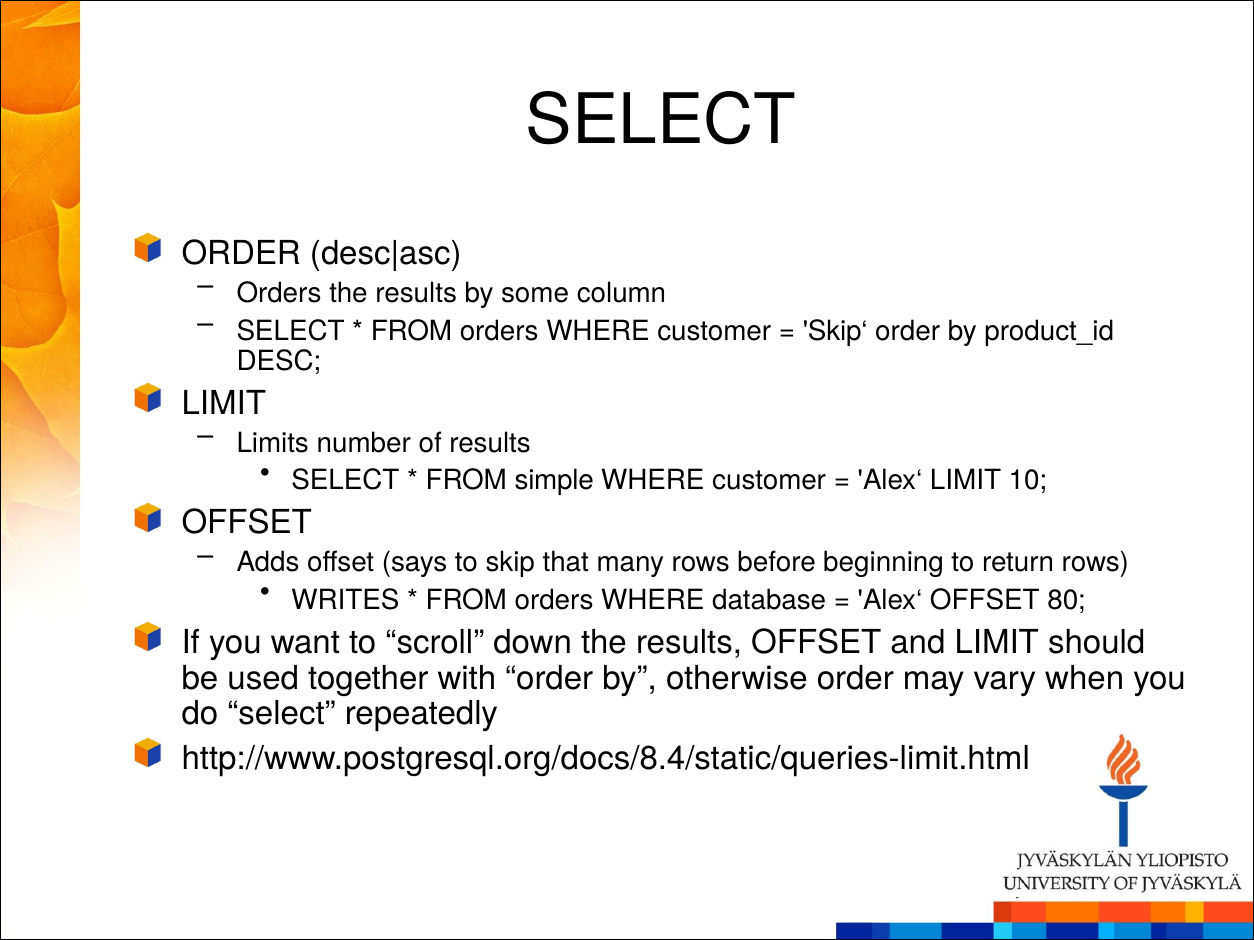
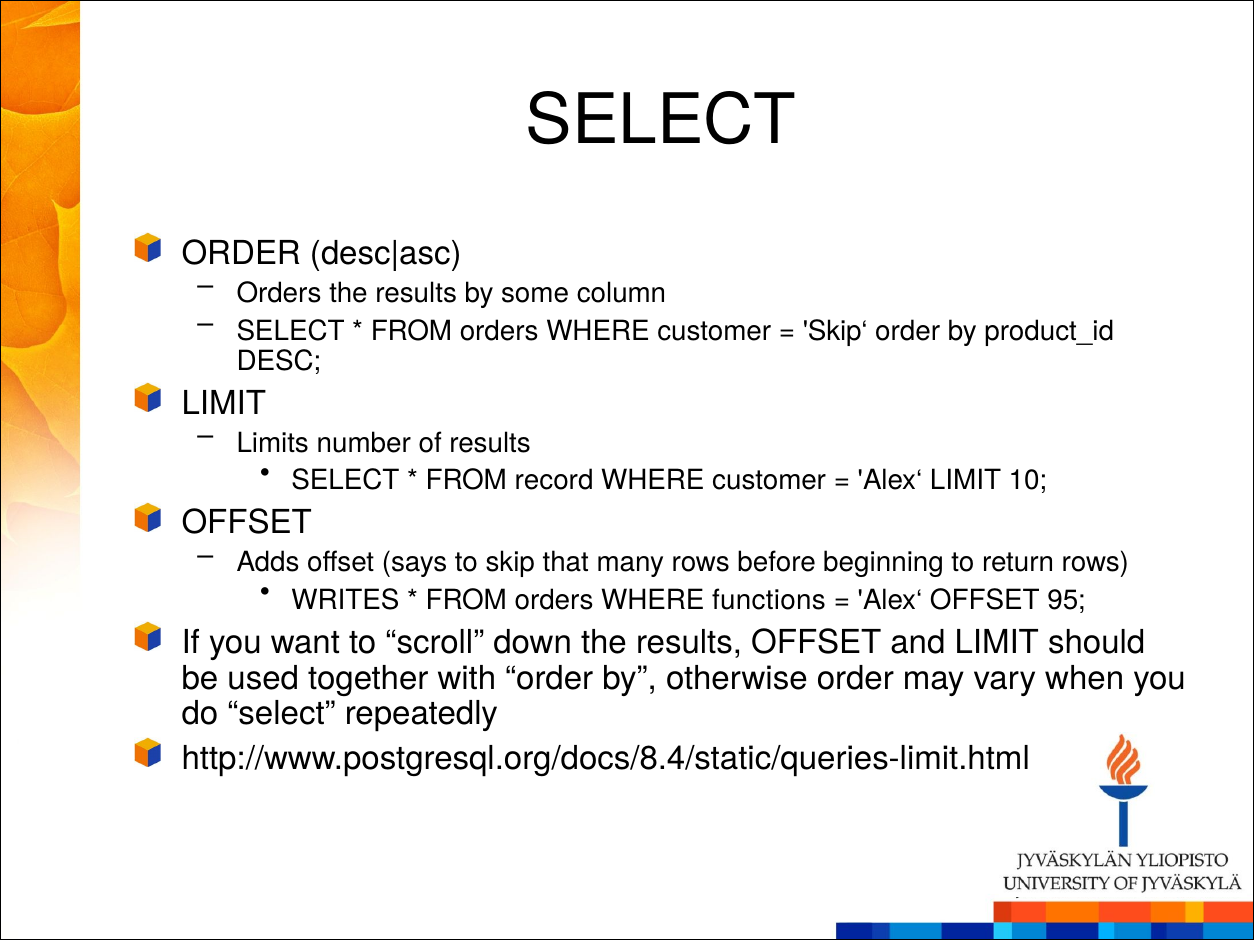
simple: simple -> record
database: database -> functions
80: 80 -> 95
